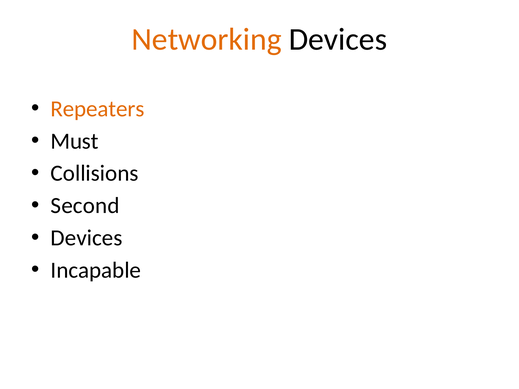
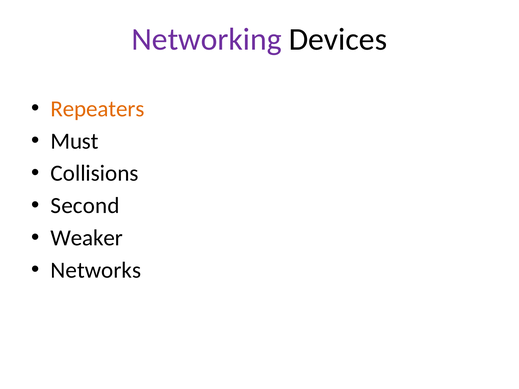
Networking colour: orange -> purple
Devices at (87, 238): Devices -> Weaker
Incapable: Incapable -> Networks
